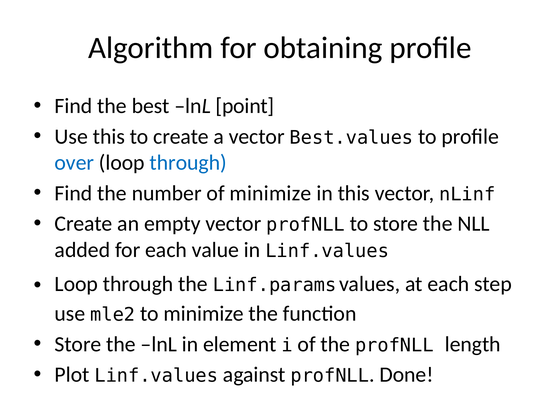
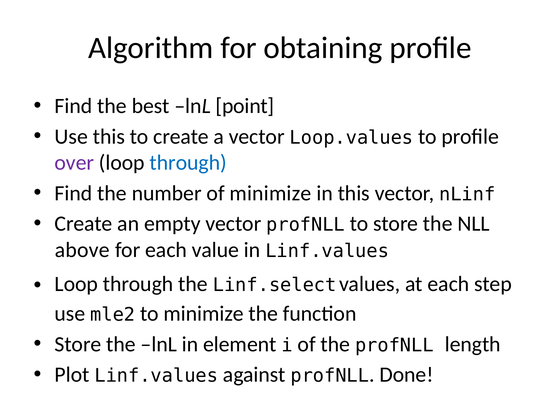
Best.values: Best.values -> Loop.values
over colour: blue -> purple
added: added -> above
Linf.params: Linf.params -> Linf.select
